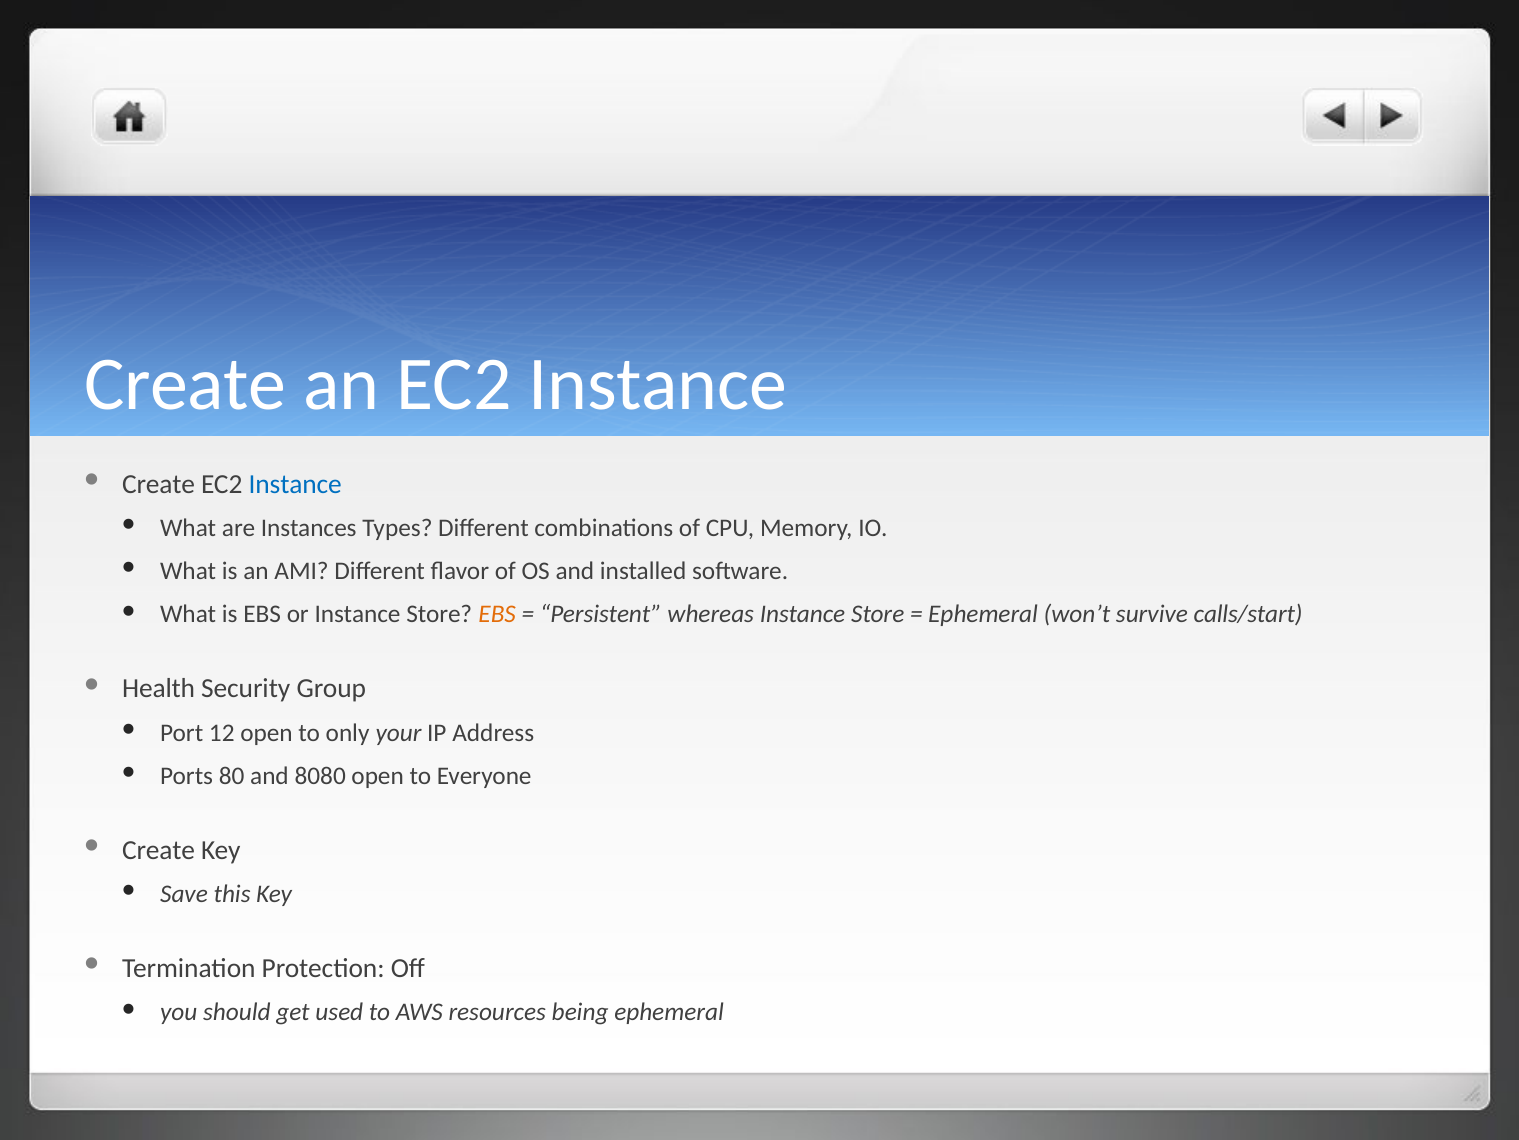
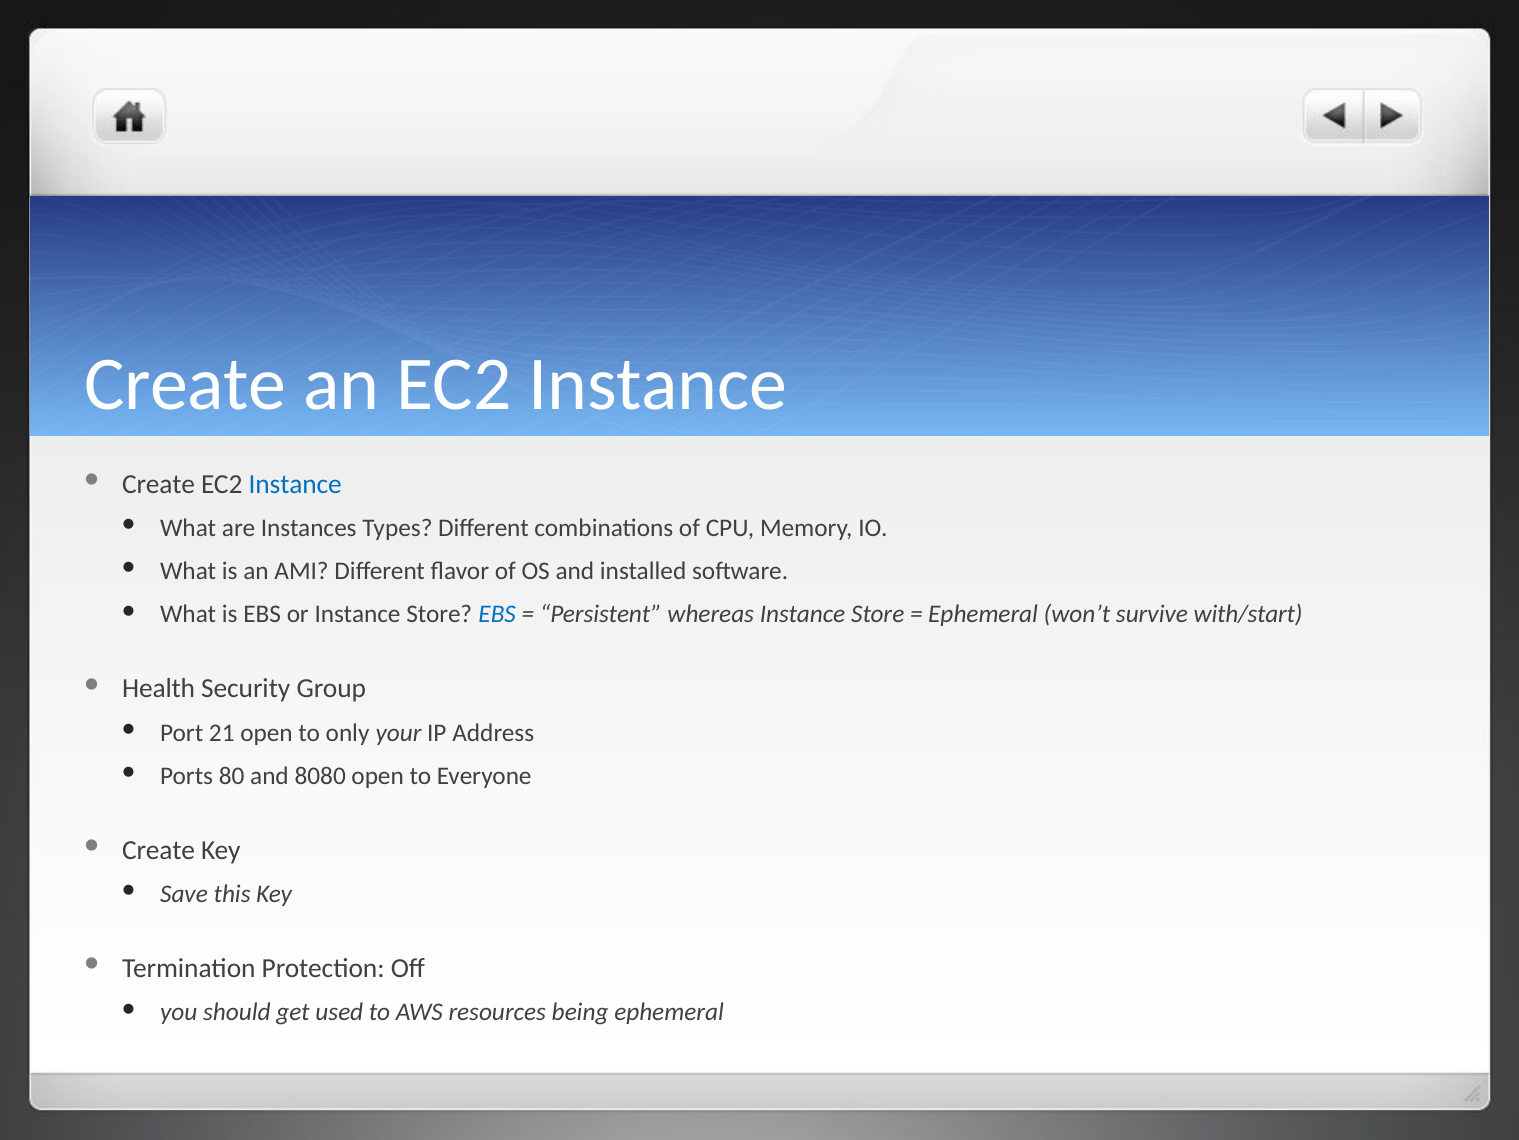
EBS at (497, 614) colour: orange -> blue
calls/start: calls/start -> with/start
12: 12 -> 21
